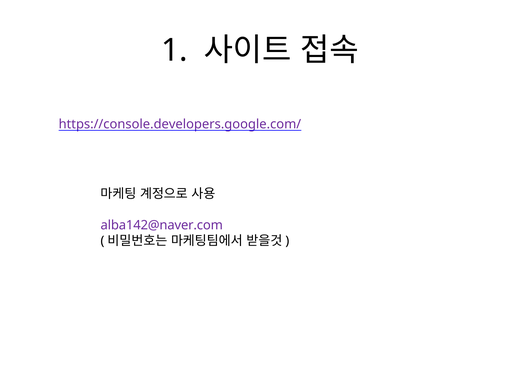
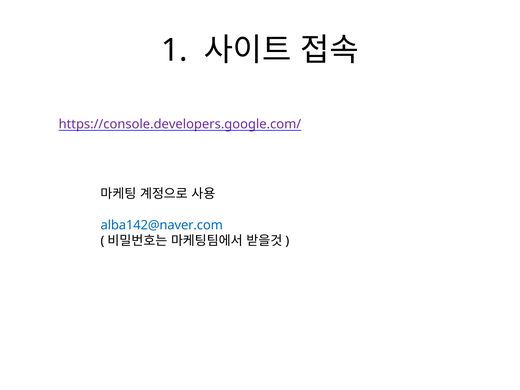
alba142@naver.com colour: purple -> blue
